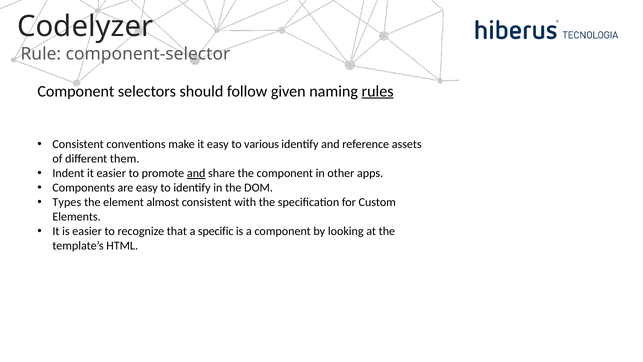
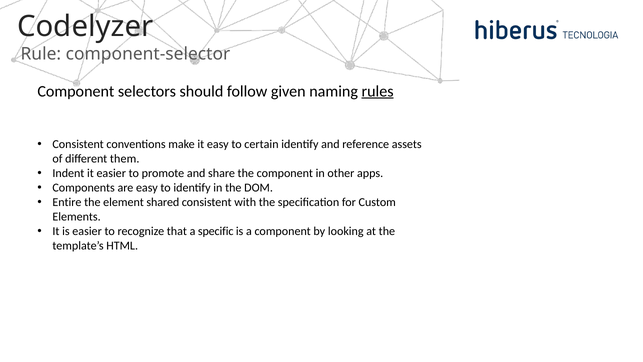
various: various -> certain
and at (196, 173) underline: present -> none
Types: Types -> Entire
almost: almost -> shared
